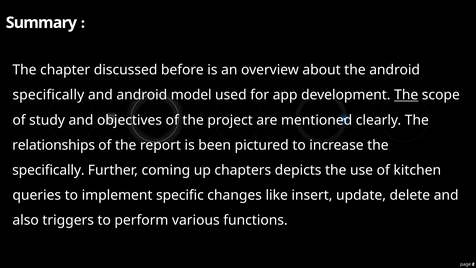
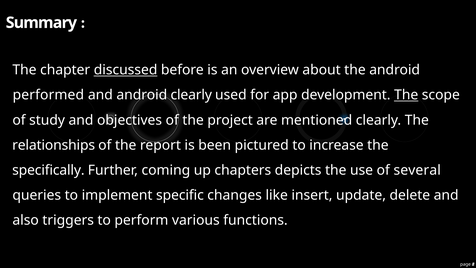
discussed underline: none -> present
specifically at (48, 95): specifically -> performed
android model: model -> clearly
kitchen: kitchen -> several
